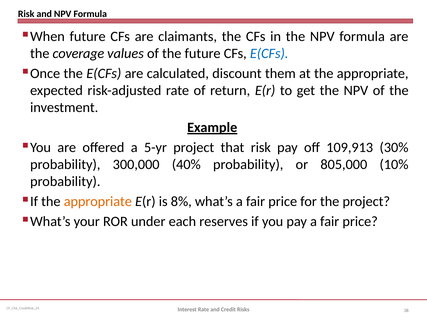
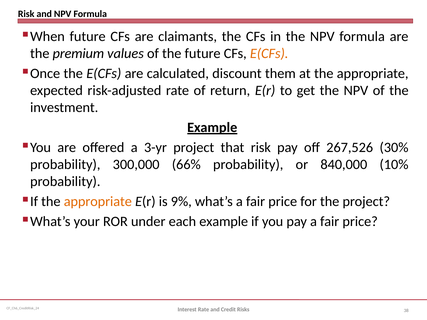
coverage: coverage -> premium
E(CFs at (269, 54) colour: blue -> orange
5-yr: 5-yr -> 3-yr
109,913: 109,913 -> 267,526
40%: 40% -> 66%
805,000: 805,000 -> 840,000
8%: 8% -> 9%
each reserves: reserves -> example
